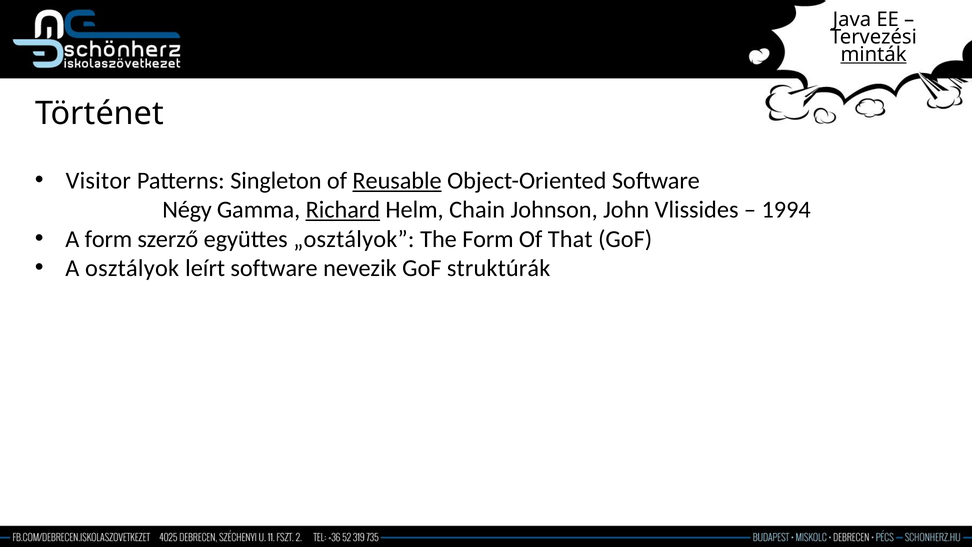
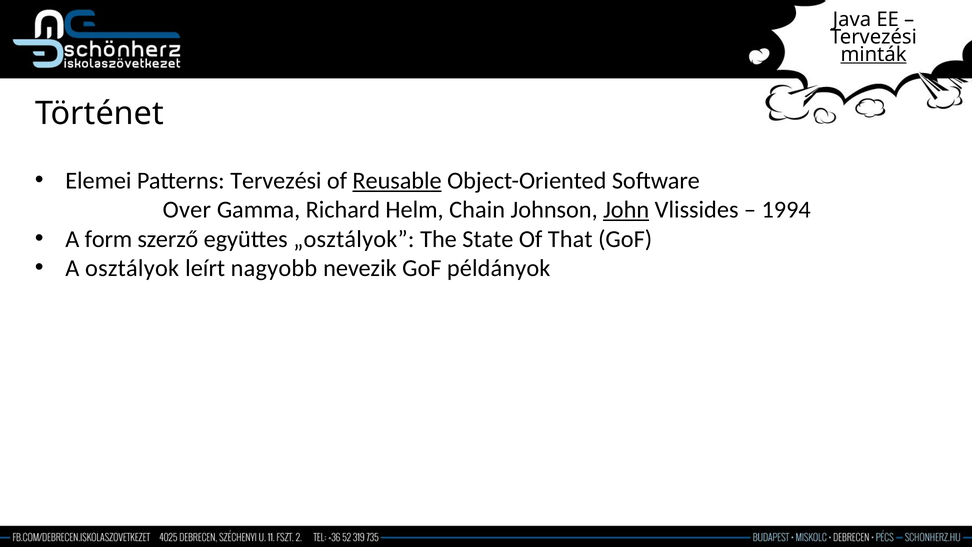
Visitor: Visitor -> Elemei
Patterns Singleton: Singleton -> Tervezési
Négy: Négy -> Over
Richard underline: present -> none
John underline: none -> present
The Form: Form -> State
leírt software: software -> nagyobb
struktúrák: struktúrák -> példányok
